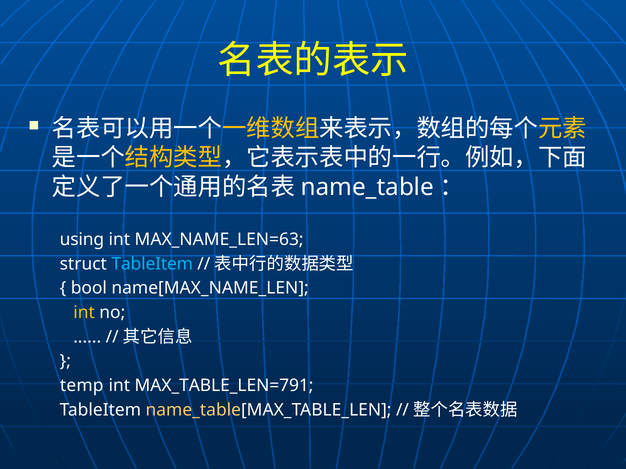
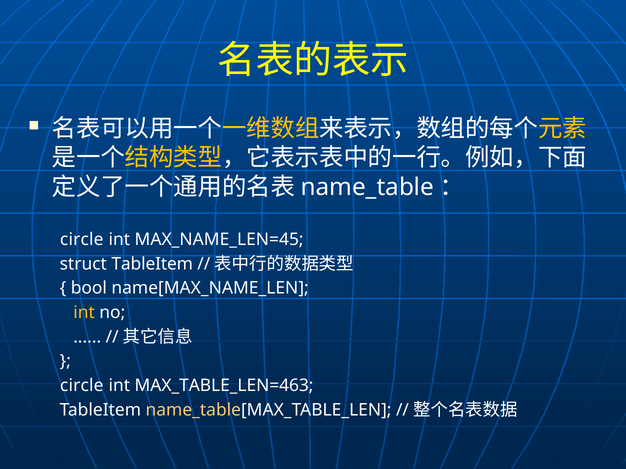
using at (82, 240): using -> circle
MAX_NAME_LEN=63: MAX_NAME_LEN=63 -> MAX_NAME_LEN=45
TableItem at (152, 264) colour: light blue -> white
temp at (82, 386): temp -> circle
MAX_TABLE_LEN=791: MAX_TABLE_LEN=791 -> MAX_TABLE_LEN=463
